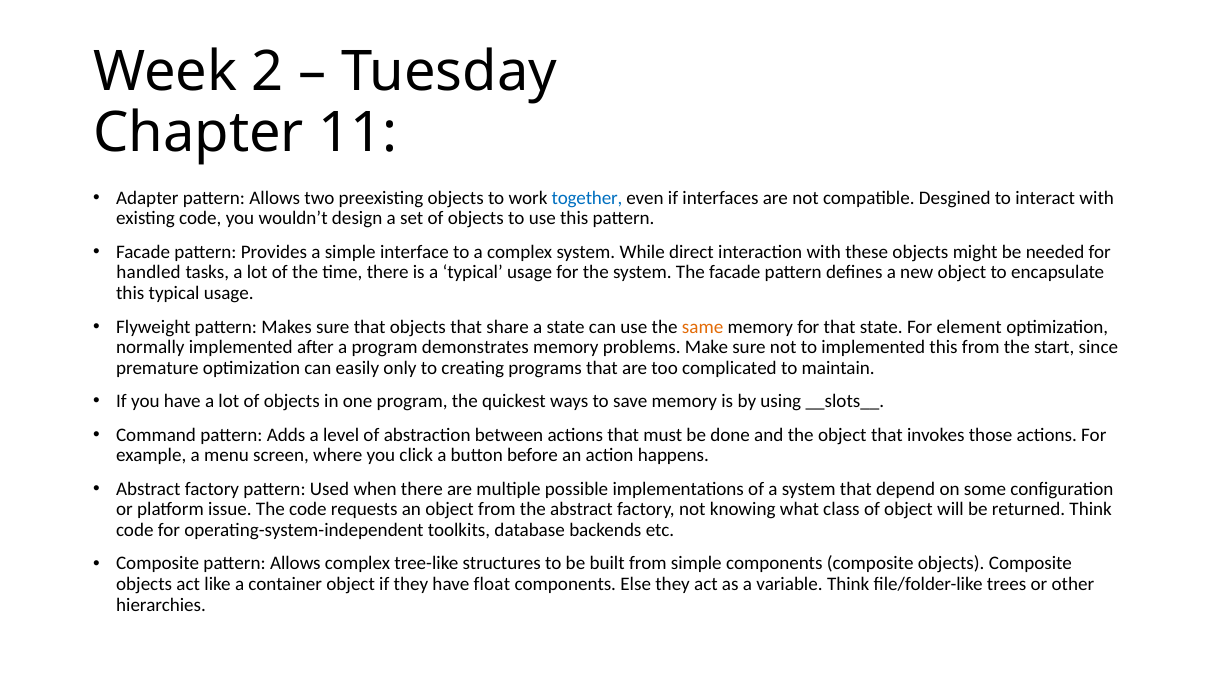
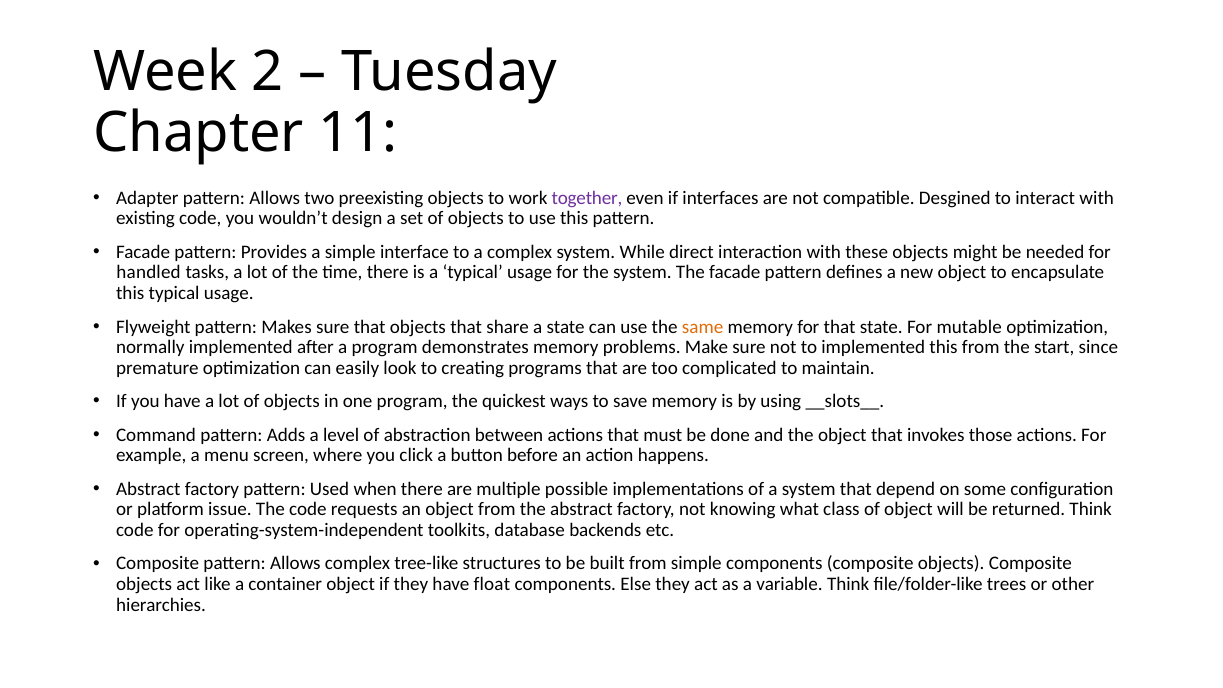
together colour: blue -> purple
element: element -> mutable
only: only -> look
